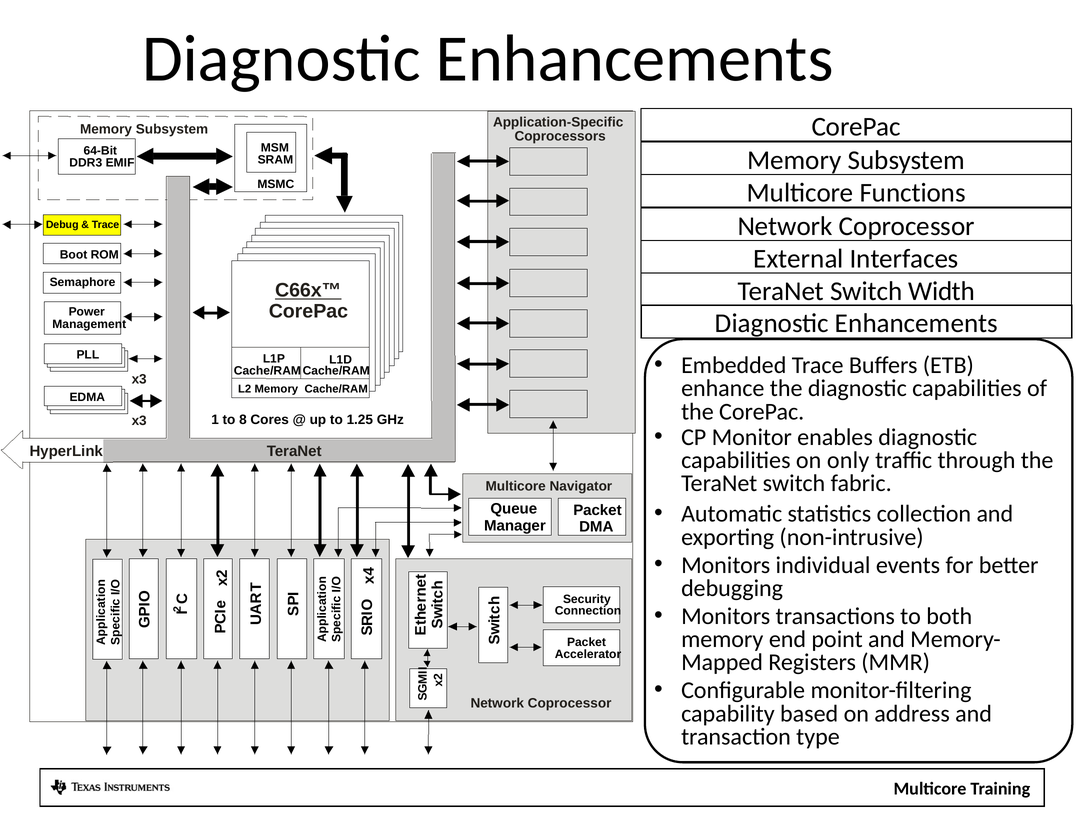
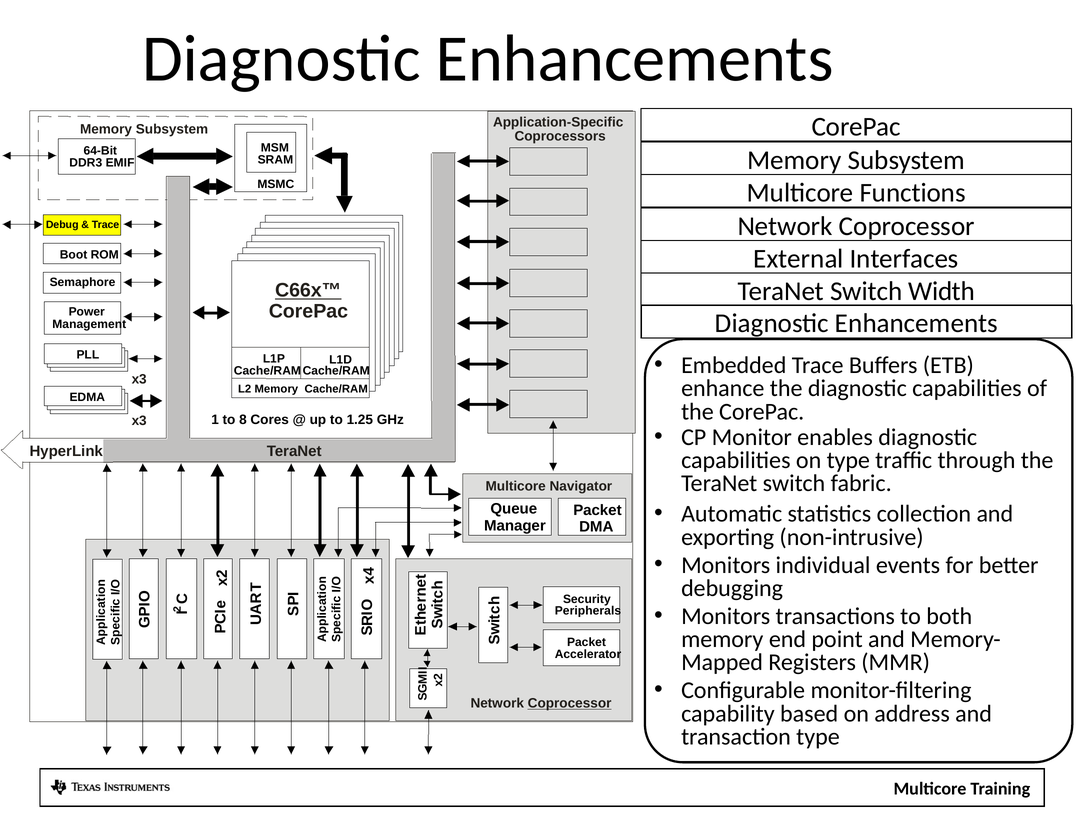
on only: only -> type
Connection: Connection -> Peripherals
Coprocessor at (570, 703) underline: none -> present
